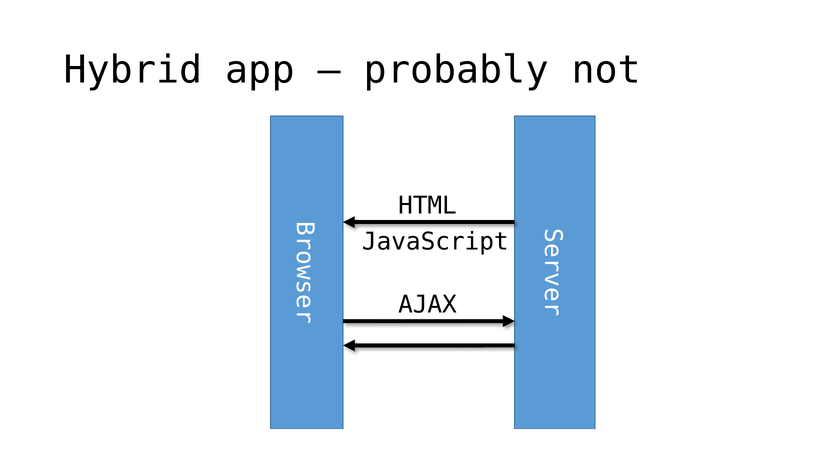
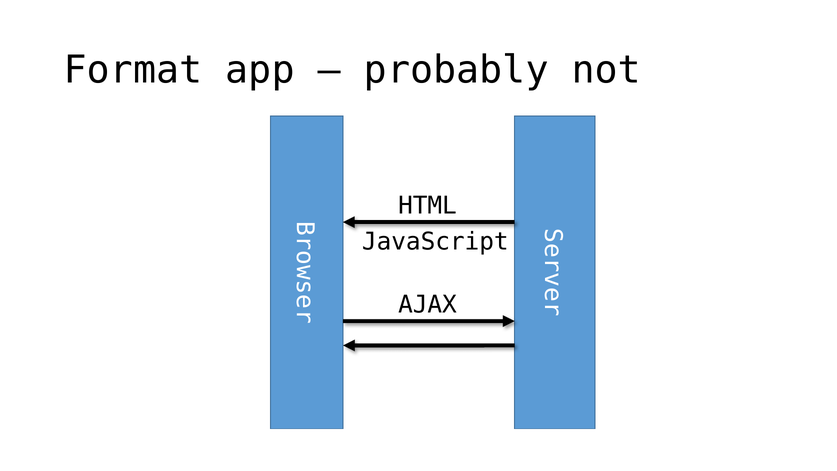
Hybrid: Hybrid -> Format
